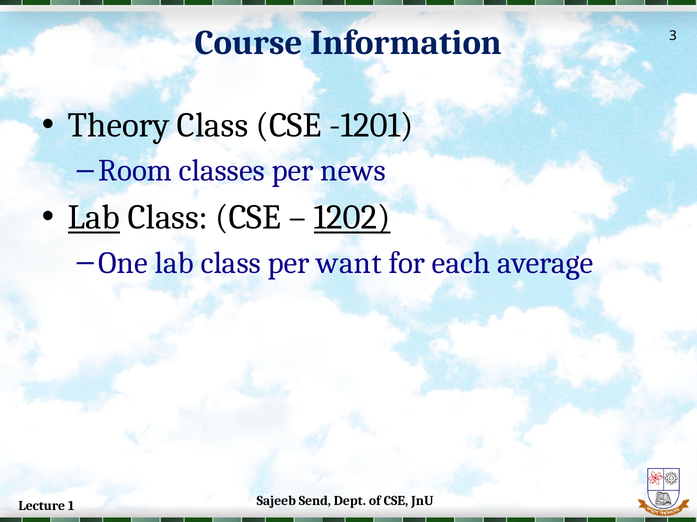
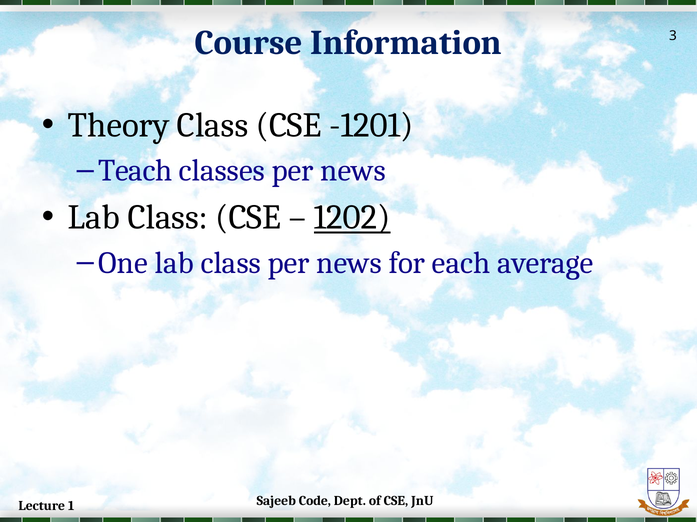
Room: Room -> Teach
Lab at (94, 218) underline: present -> none
class per want: want -> news
Send: Send -> Code
